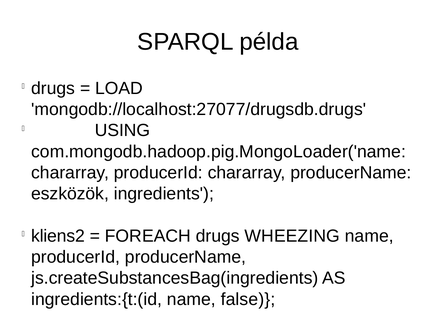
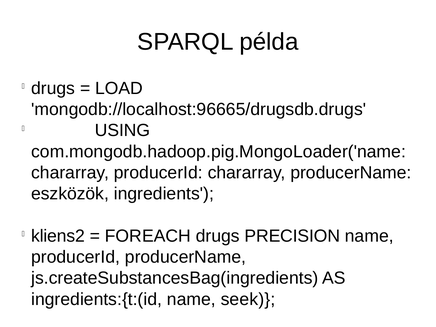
mongodb://localhost:27077/drugsdb.drugs: mongodb://localhost:27077/drugsdb.drugs -> mongodb://localhost:96665/drugsdb.drugs
WHEEZING: WHEEZING -> PRECISION
false: false -> seek
